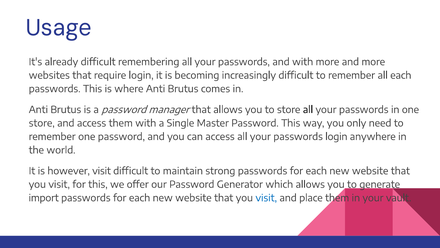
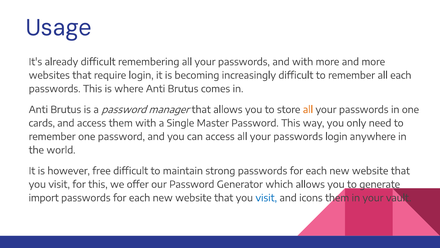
all at (308, 110) colour: black -> orange
store at (42, 123): store -> cards
however visit: visit -> free
place: place -> icons
